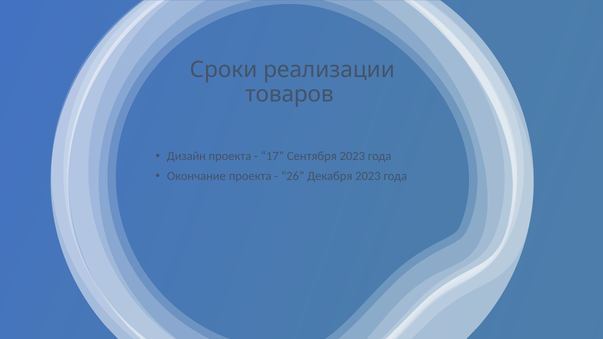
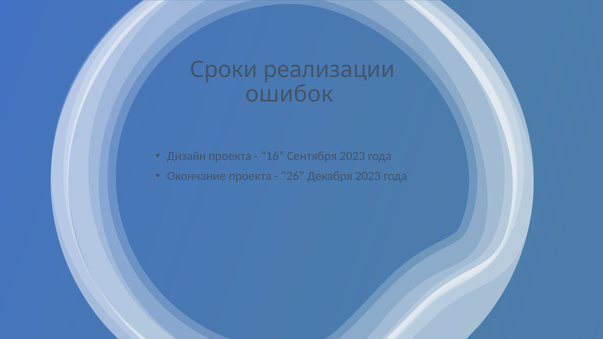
товаров: товаров -> ошибок
17: 17 -> 16
